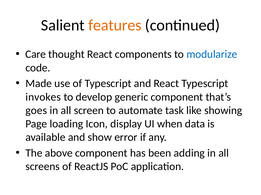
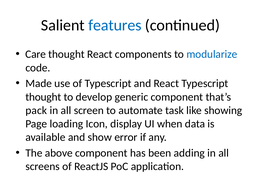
features colour: orange -> blue
invokes at (43, 97): invokes -> thought
goes: goes -> pack
